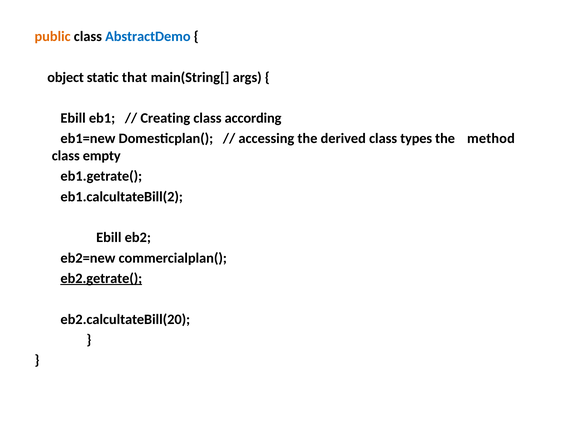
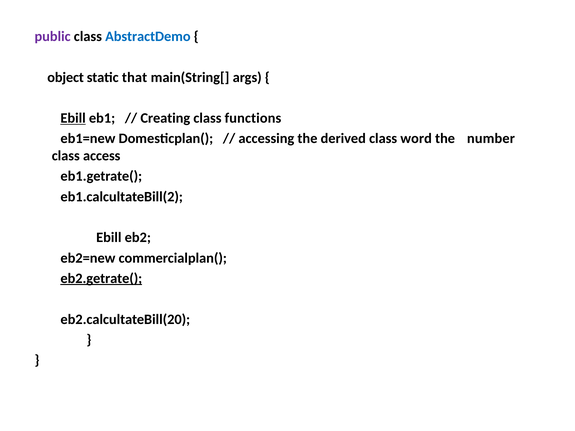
public colour: orange -> purple
Ebill at (73, 118) underline: none -> present
according: according -> functions
types: types -> word
method: method -> number
empty: empty -> access
